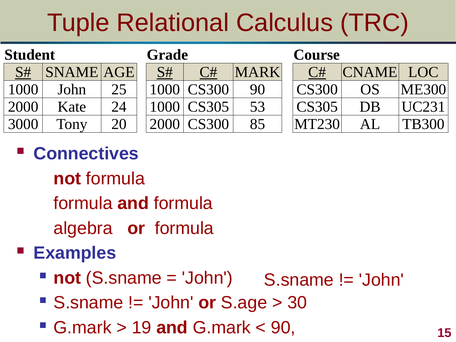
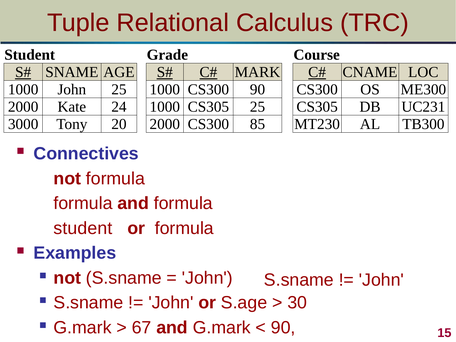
CS305 53: 53 -> 25
algebra at (83, 228): algebra -> student
19: 19 -> 67
